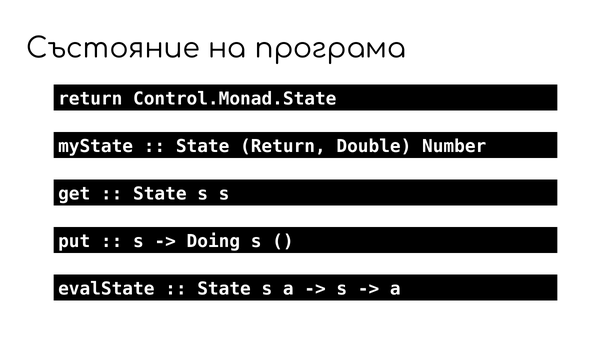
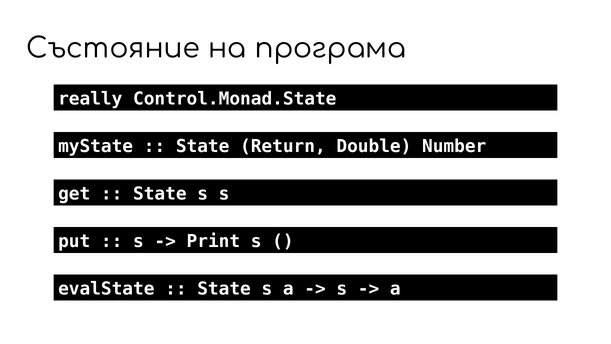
return at (90, 99): return -> really
Doing: Doing -> Print
